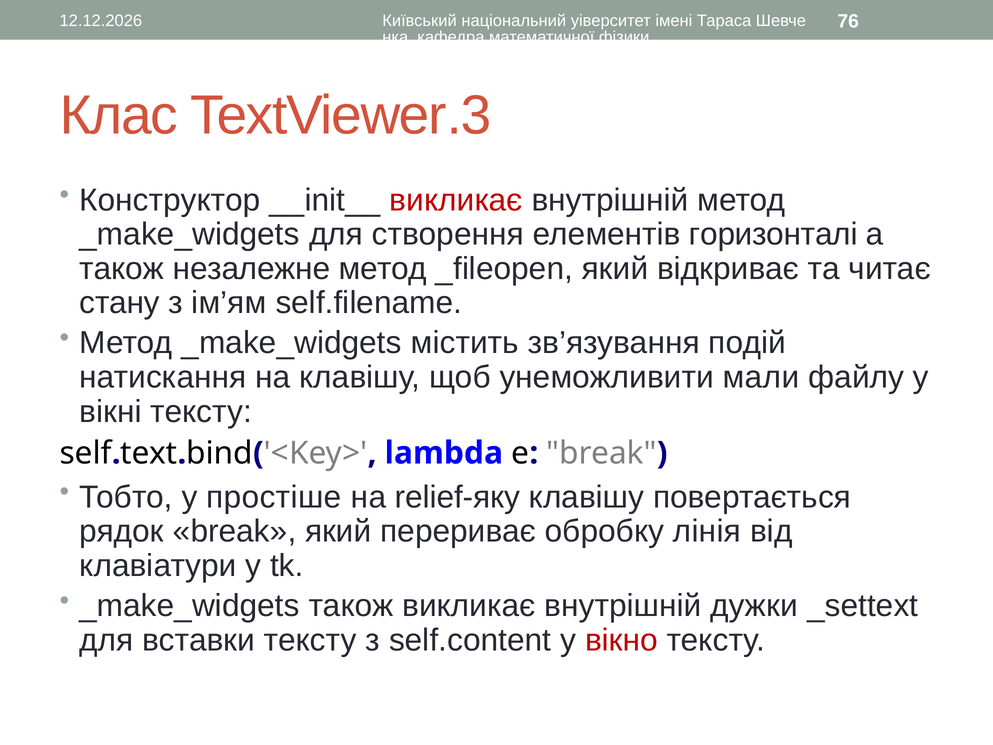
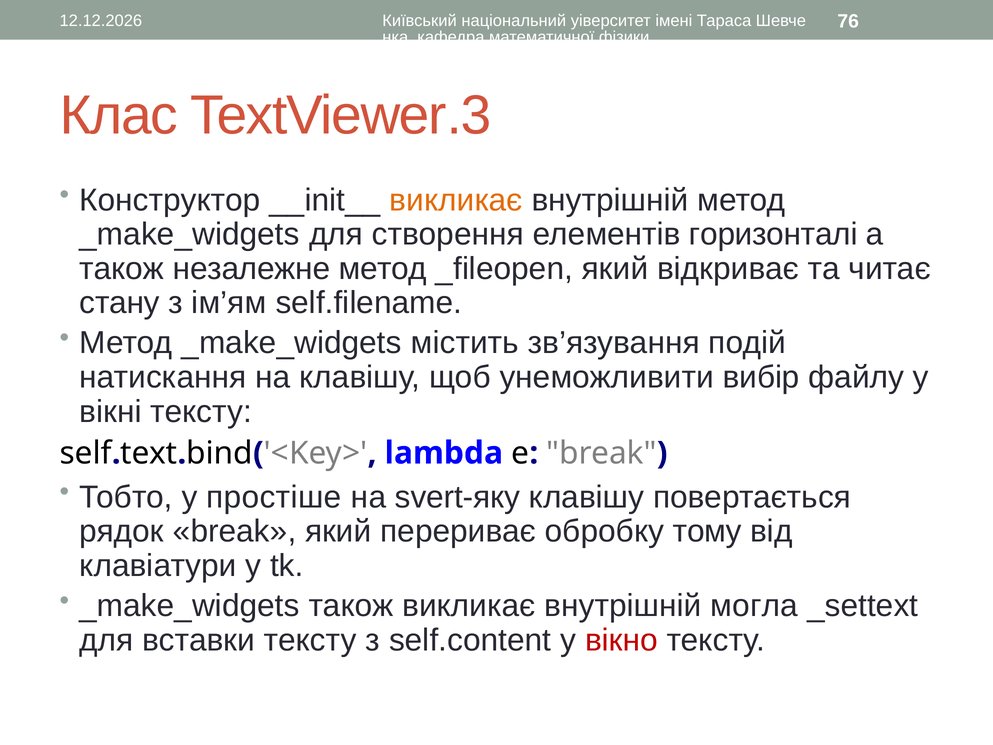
викликає at (456, 200) colour: red -> orange
мали: мали -> вибір
relief-яку: relief-яку -> svert-яку
лінія: лінія -> тому
дужки: дужки -> могла
